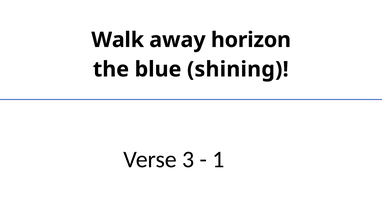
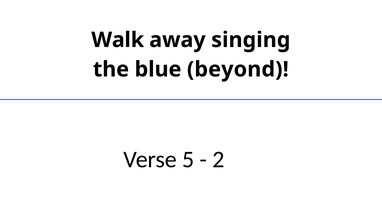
horizon: horizon -> singing
shining: shining -> beyond
3: 3 -> 5
1: 1 -> 2
